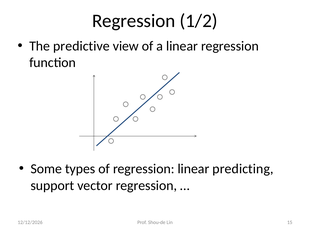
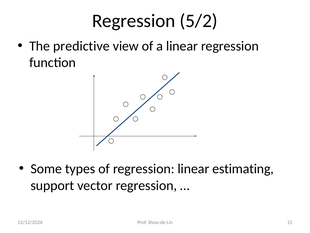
1/2: 1/2 -> 5/2
predicting: predicting -> estimating
